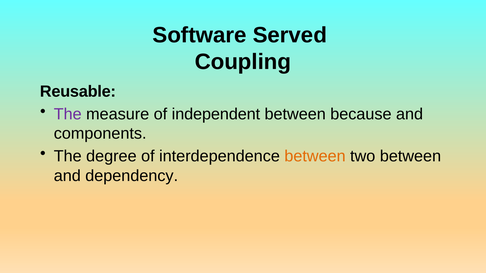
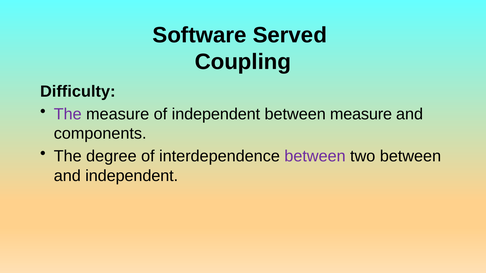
Reusable: Reusable -> Difficulty
between because: because -> measure
between at (315, 156) colour: orange -> purple
and dependency: dependency -> independent
